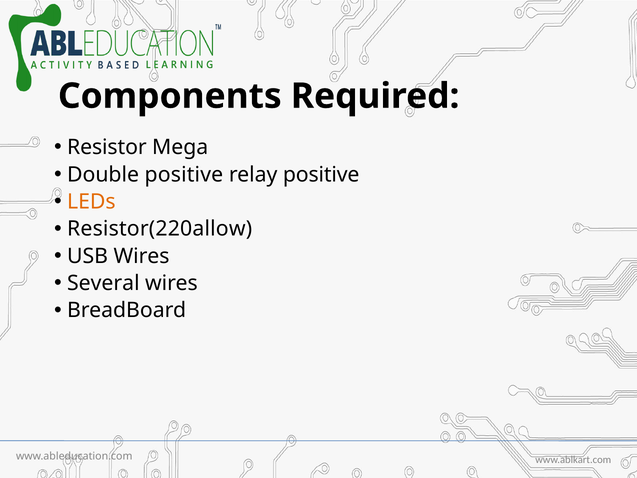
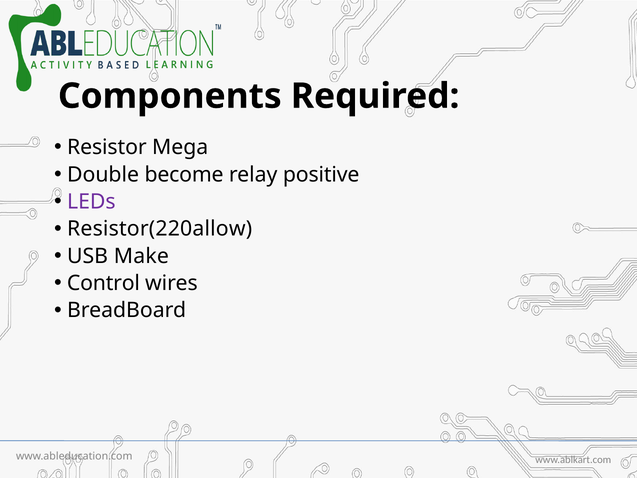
Double positive: positive -> become
LEDs colour: orange -> purple
USB Wires: Wires -> Make
Several: Several -> Control
